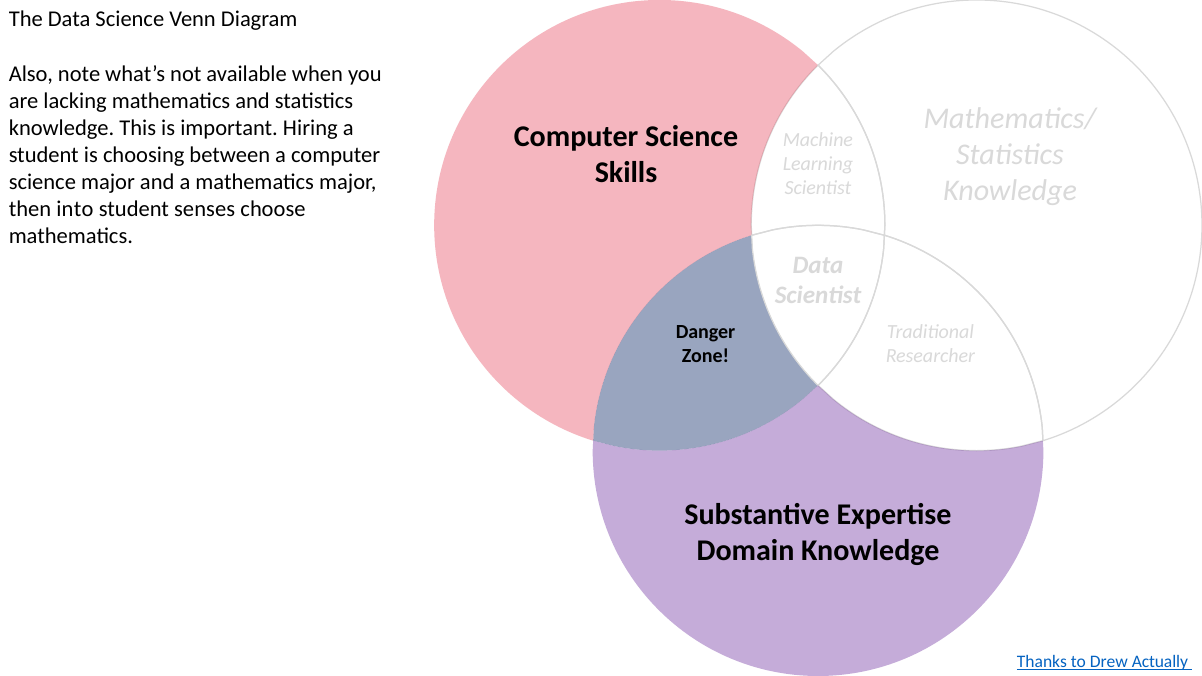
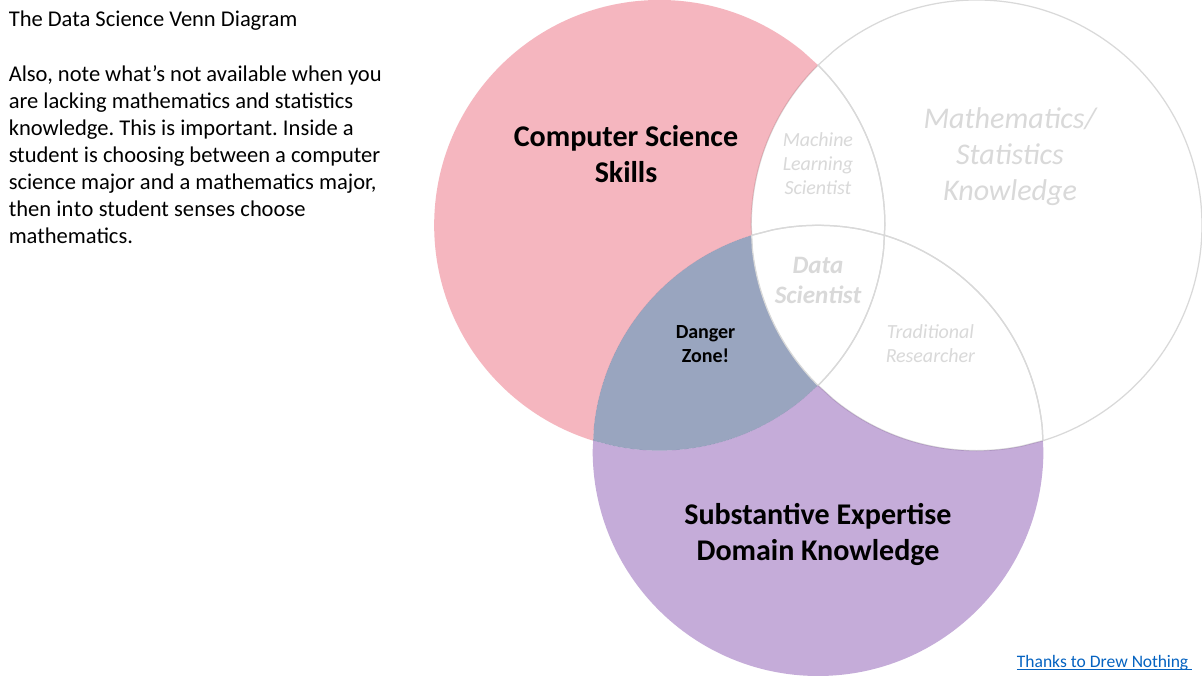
Hiring: Hiring -> Inside
Actually: Actually -> Nothing
